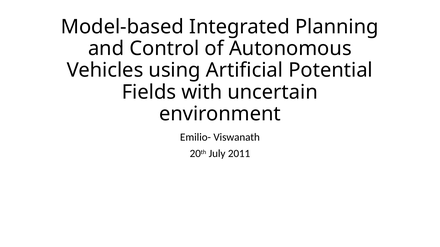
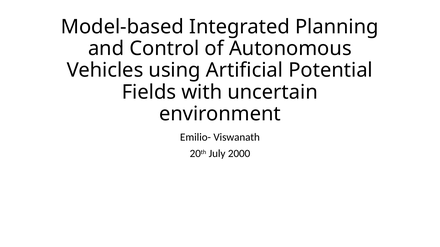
2011: 2011 -> 2000
